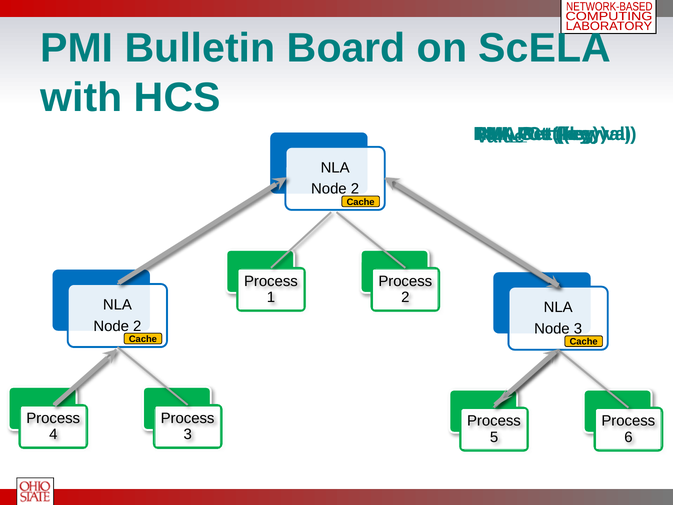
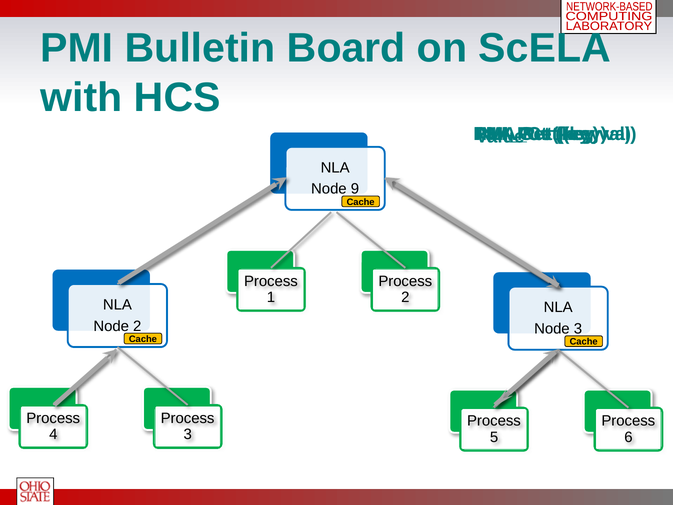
2 at (355, 189): 2 -> 9
